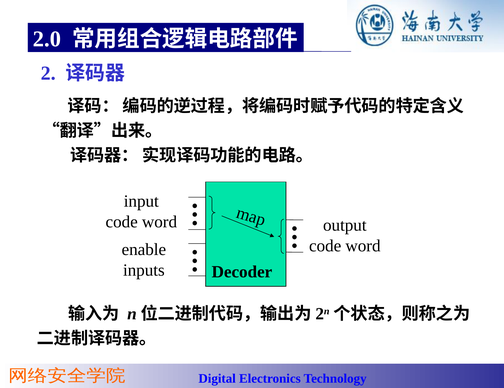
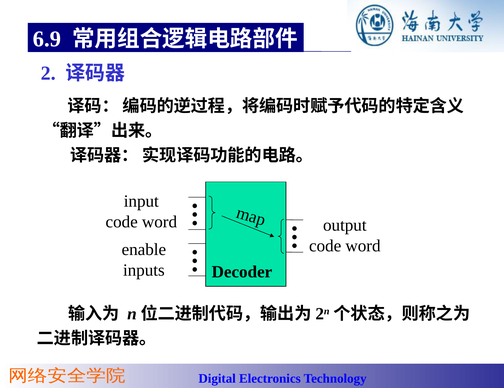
2.0: 2.0 -> 6.9
